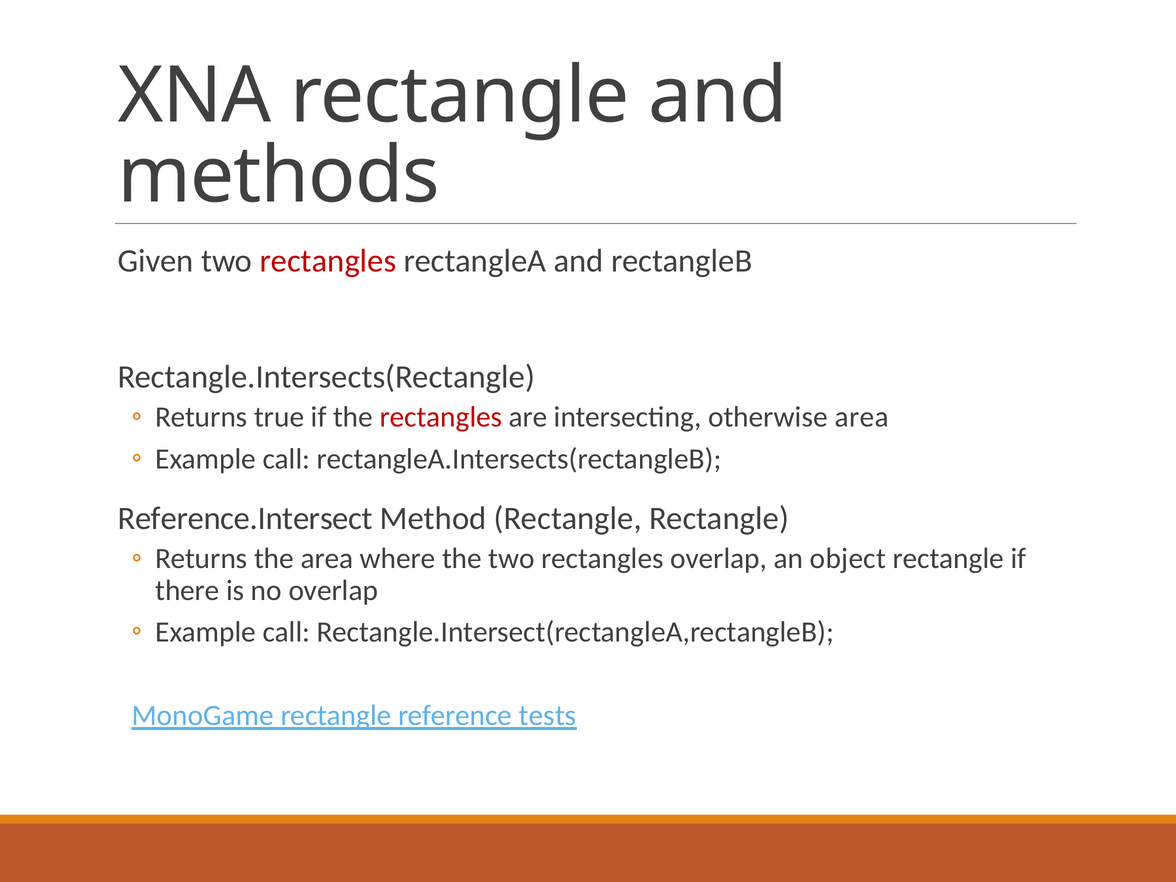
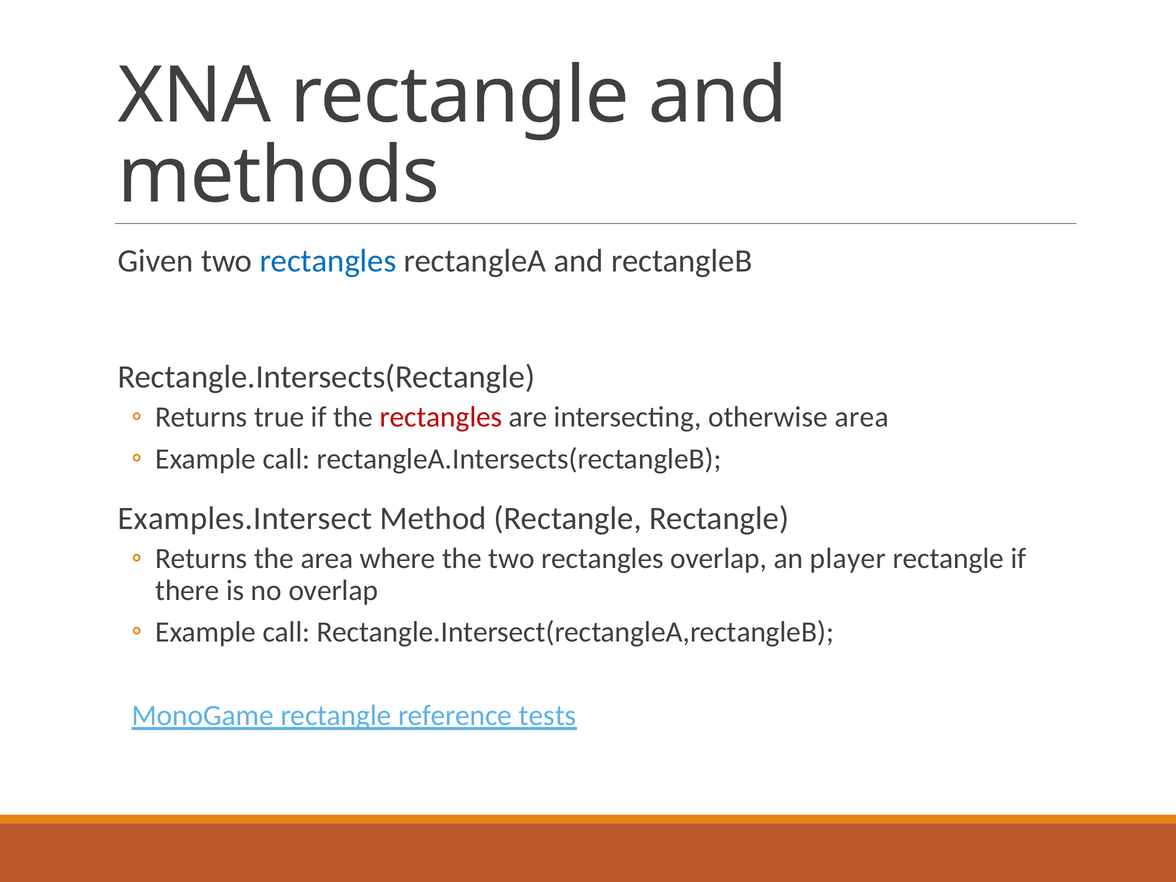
rectangles at (328, 261) colour: red -> blue
Reference.Intersect: Reference.Intersect -> Examples.Intersect
object: object -> player
